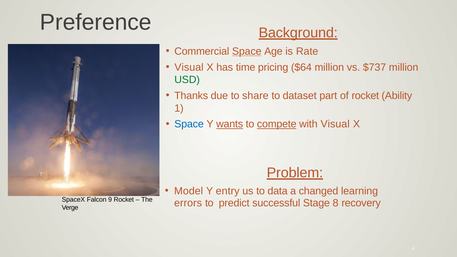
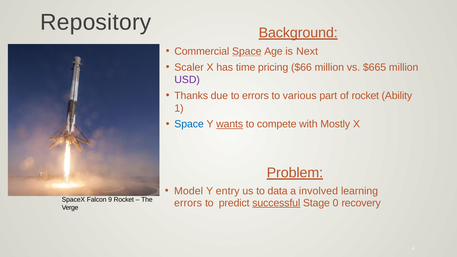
Preference: Preference -> Repository
Rate: Rate -> Next
Visual at (189, 67): Visual -> Scaler
$64: $64 -> $66
$737: $737 -> $665
USD colour: green -> purple
to share: share -> errors
dataset: dataset -> various
compete underline: present -> none
with Visual: Visual -> Mostly
changed: changed -> involved
successful underline: none -> present
8: 8 -> 0
